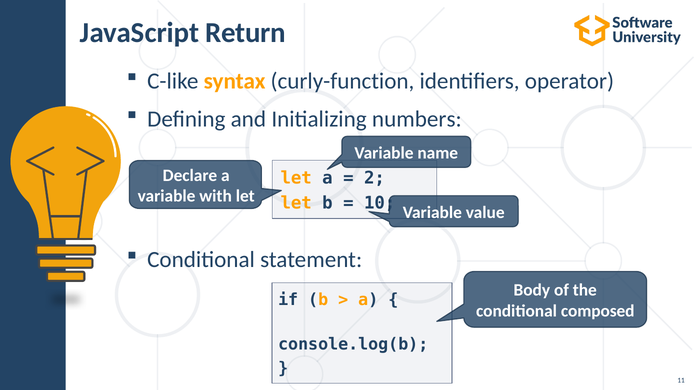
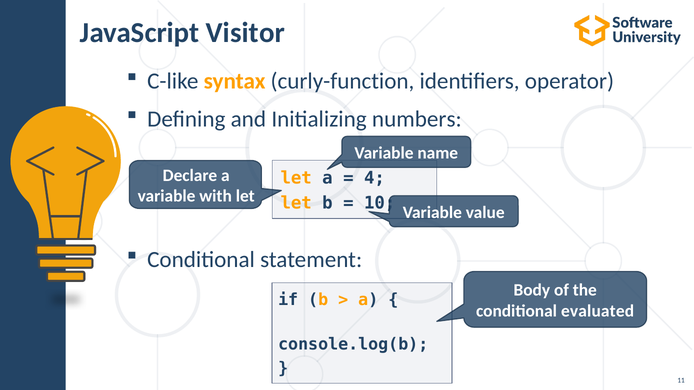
Return: Return -> Visitor
2: 2 -> 4
composed: composed -> evaluated
